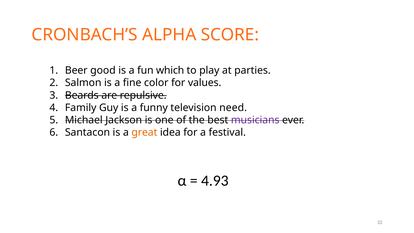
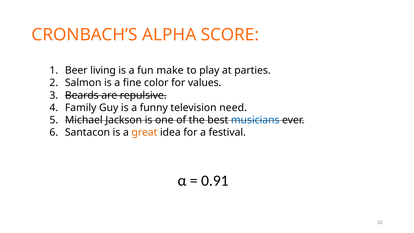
good: good -> living
which: which -> make
musicians colour: purple -> blue
4.93: 4.93 -> 0.91
